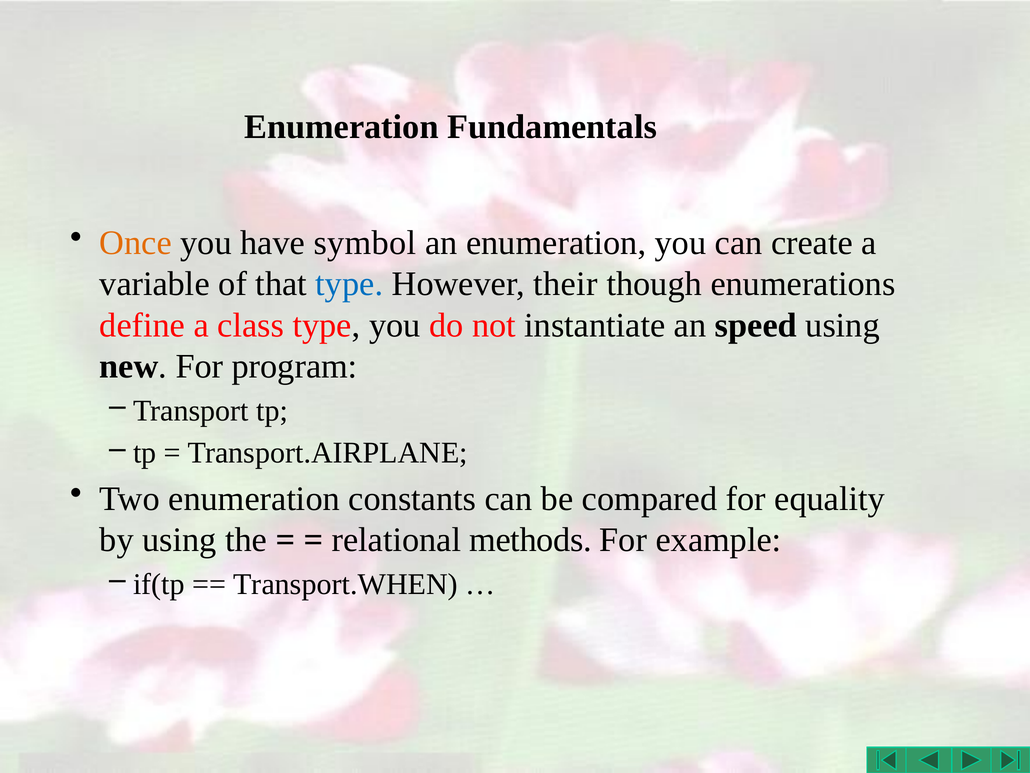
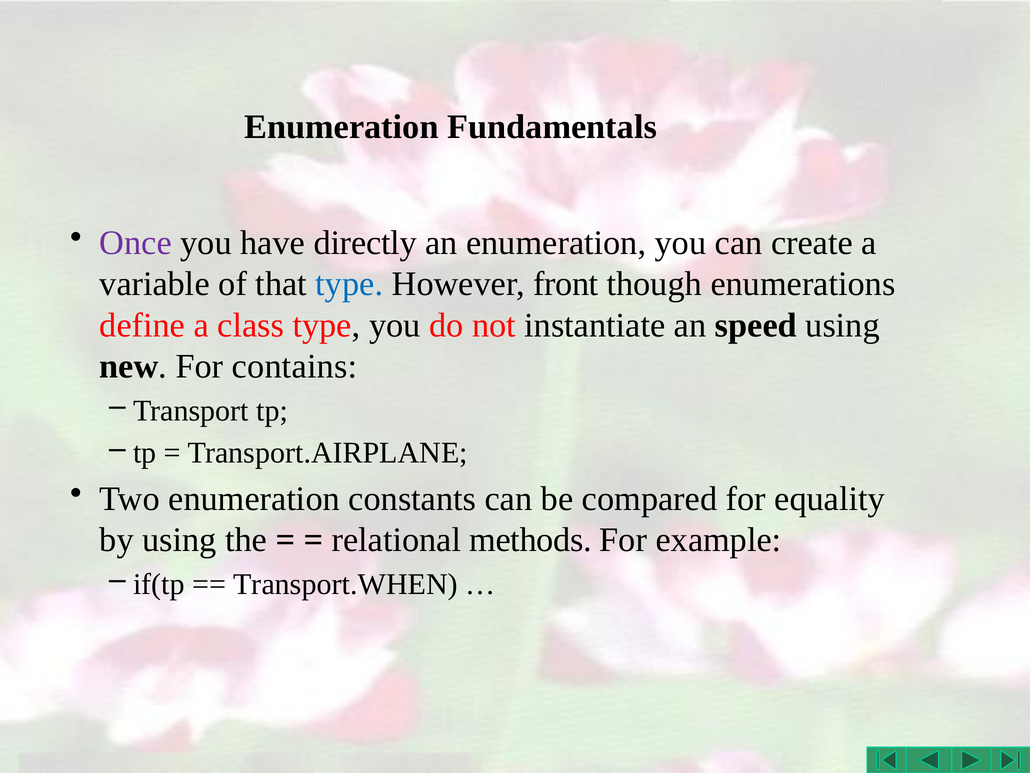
Once colour: orange -> purple
symbol: symbol -> directly
their: their -> front
program: program -> contains
